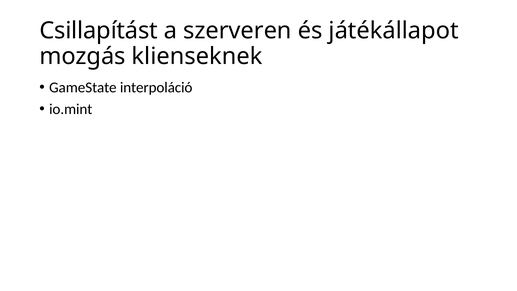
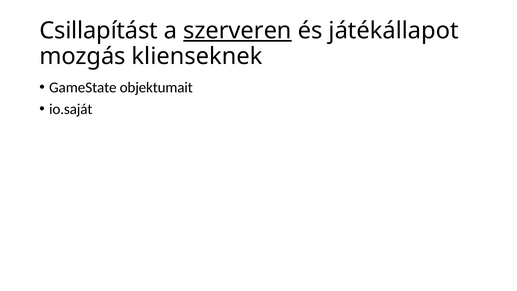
szerveren underline: none -> present
interpoláció: interpoláció -> objektumait
io.mint: io.mint -> io.saját
